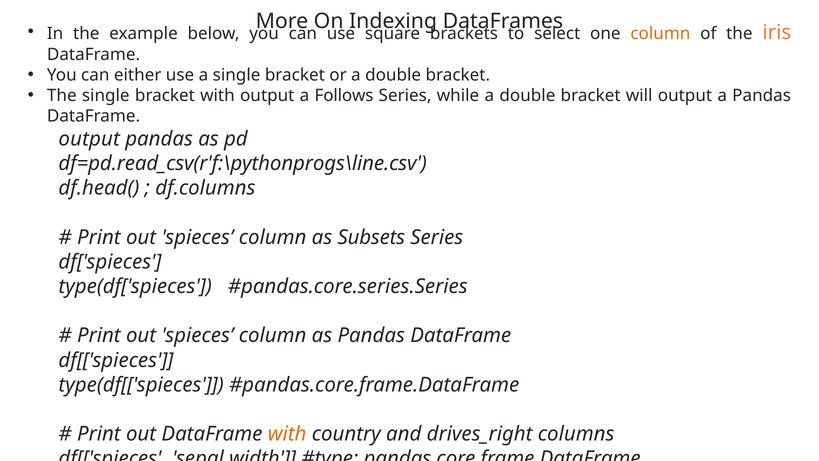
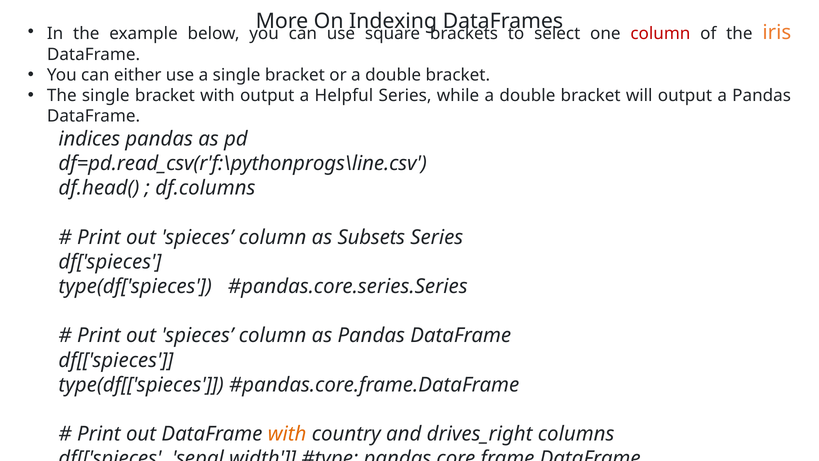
column at (660, 34) colour: orange -> red
Follows: Follows -> Helpful
output at (89, 139): output -> indices
